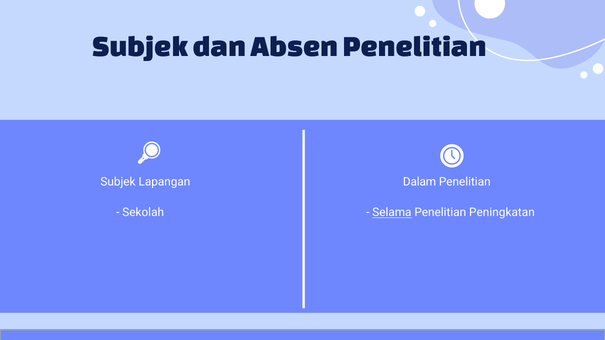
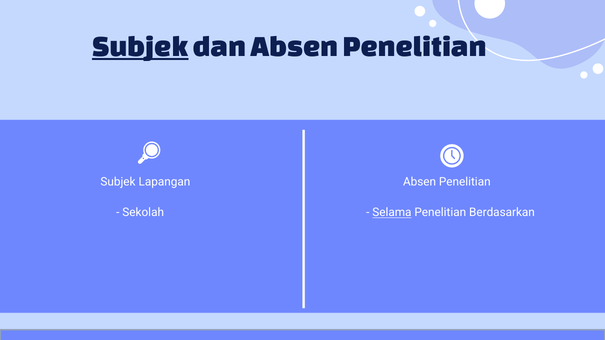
Subjek at (140, 46) underline: none -> present
Dalam at (420, 182): Dalam -> Absen
Peningkatan: Peningkatan -> Berdasarkan
